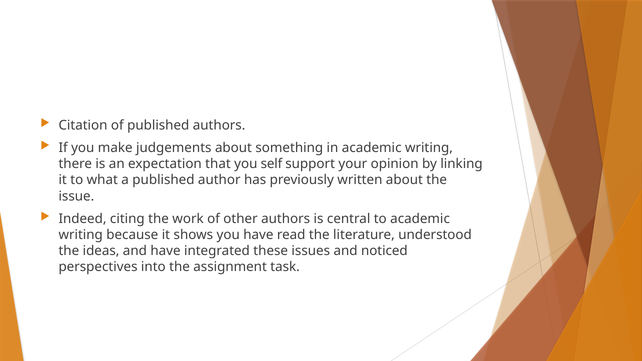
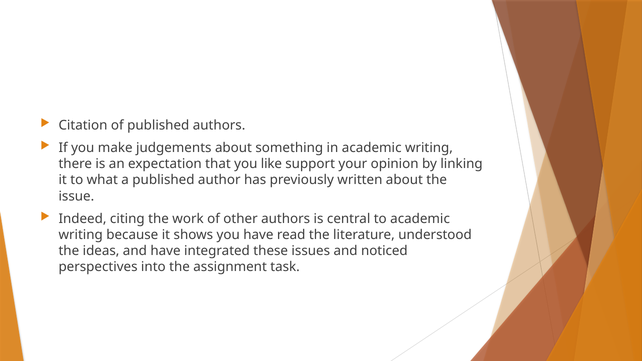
self: self -> like
